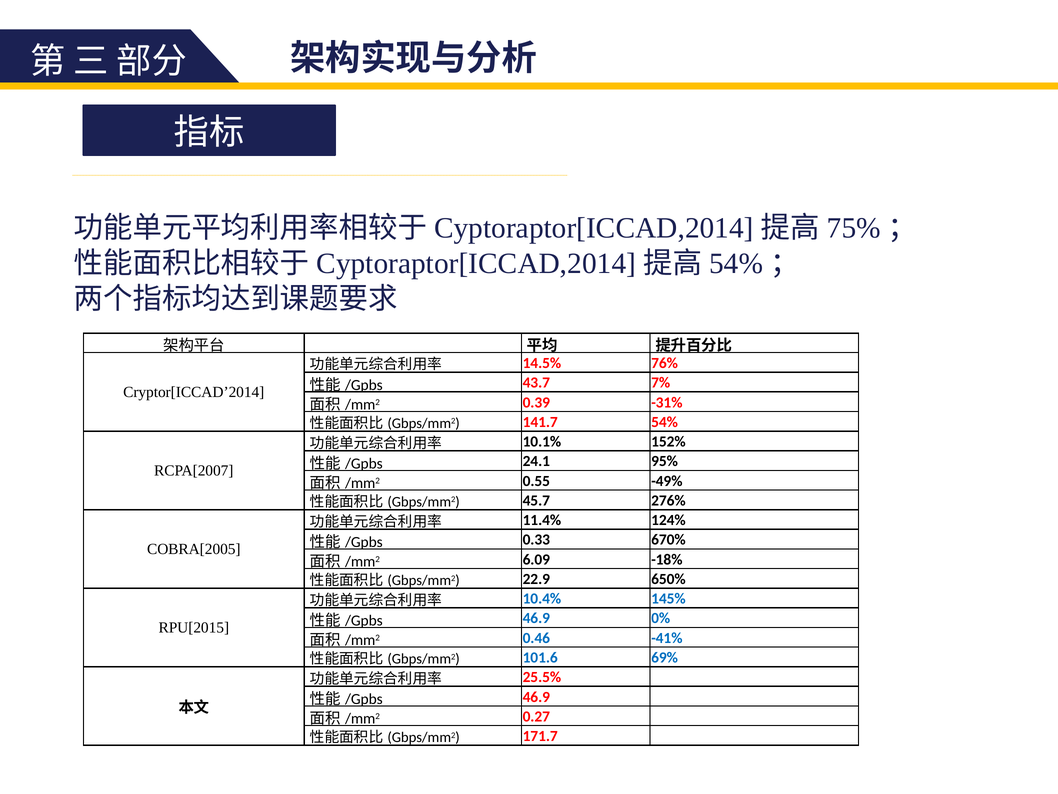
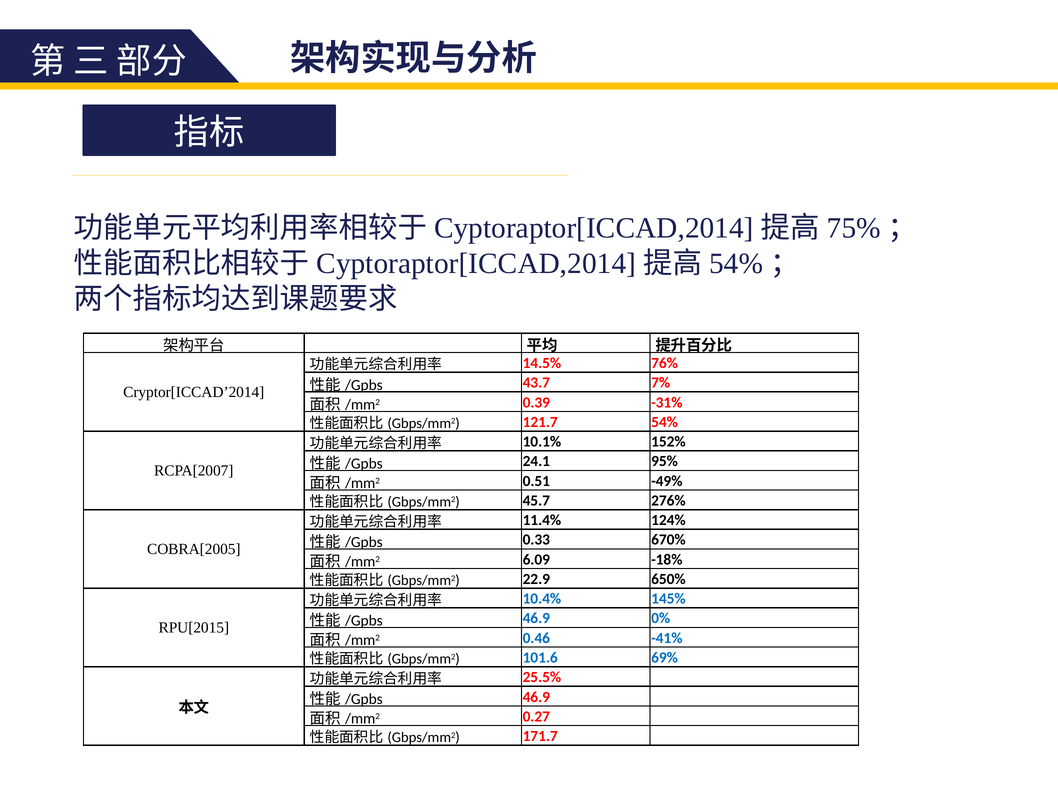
141.7: 141.7 -> 121.7
0.55: 0.55 -> 0.51
